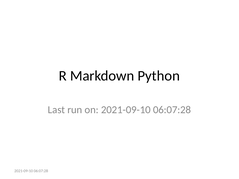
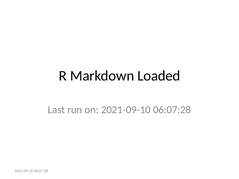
Python: Python -> Loaded
